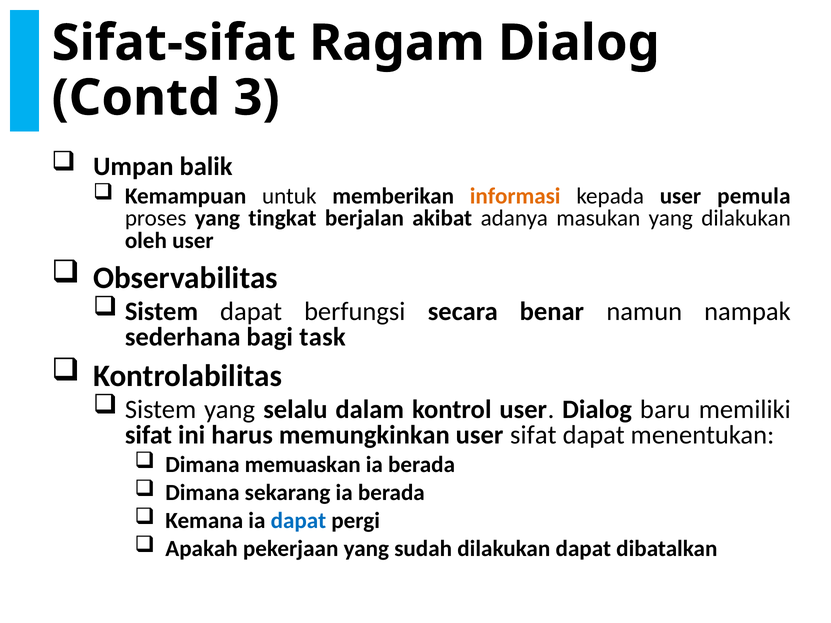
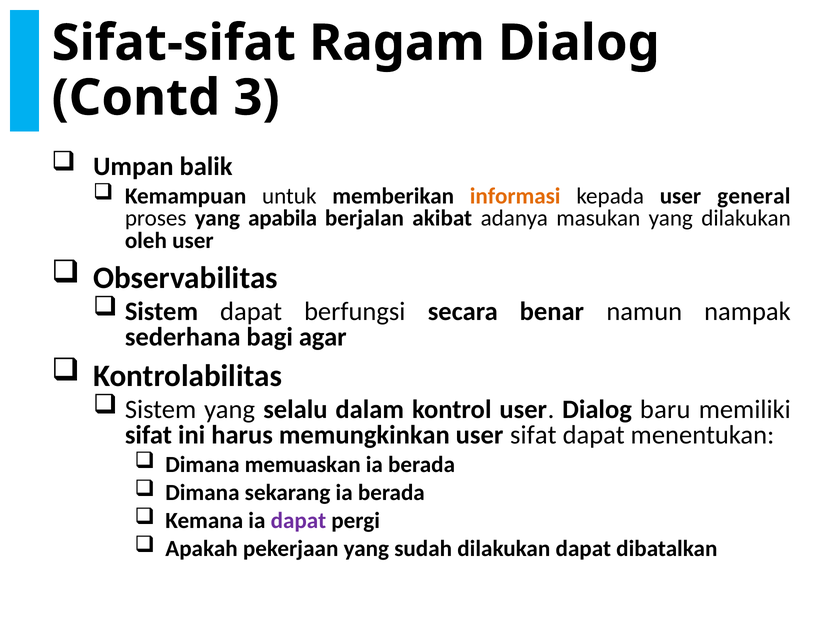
pemula: pemula -> general
tingkat: tingkat -> apabila
task: task -> agar
dapat at (298, 521) colour: blue -> purple
